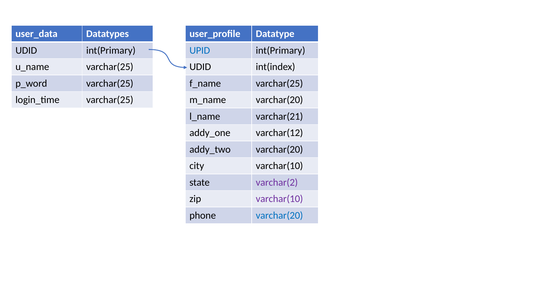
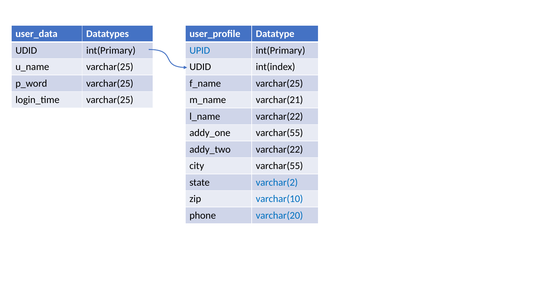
varchar(20 at (279, 100): varchar(20 -> varchar(21
varchar(21 at (279, 117): varchar(21 -> varchar(22
varchar(12 at (279, 133): varchar(12 -> varchar(55
varchar(20 at (279, 150): varchar(20 -> varchar(22
city varchar(10: varchar(10 -> varchar(55
varchar(2 colour: purple -> blue
varchar(10 at (279, 199) colour: purple -> blue
